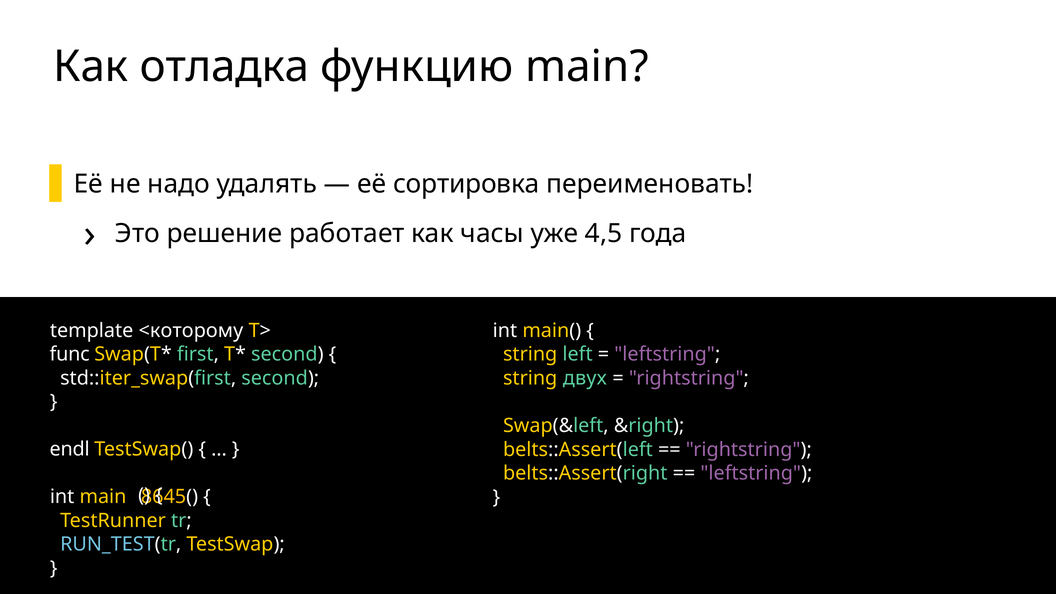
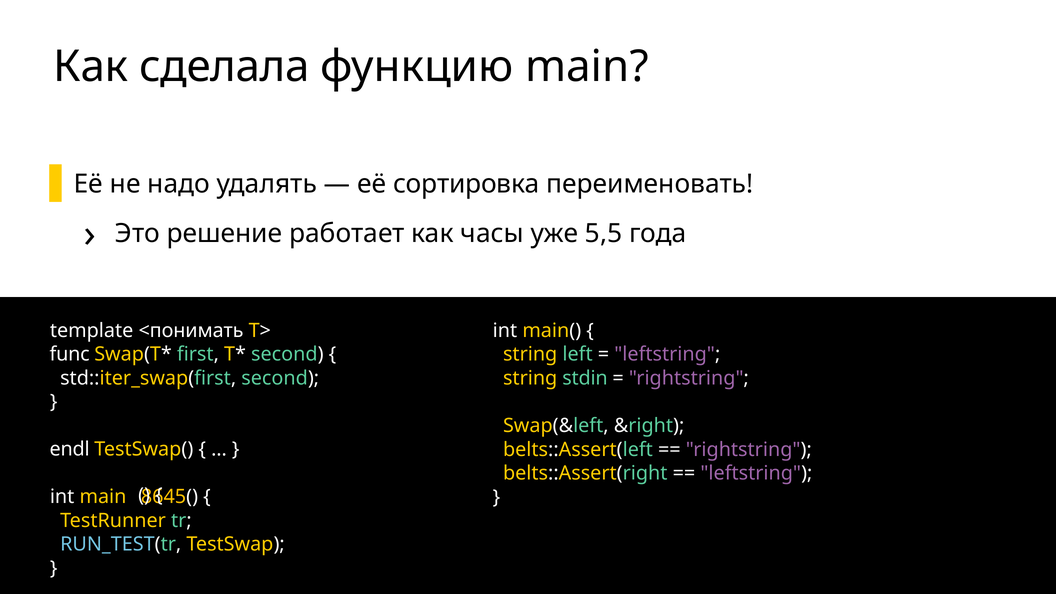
отладка: отладка -> сделала
4,5: 4,5 -> 5,5
<которому: <которому -> <понимать
двух: двух -> stdin
